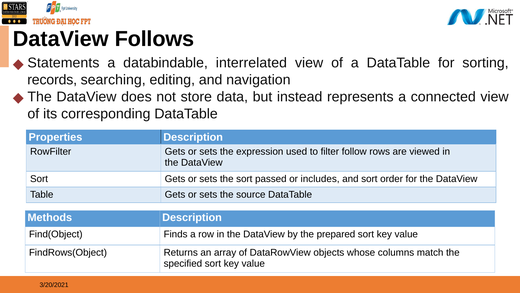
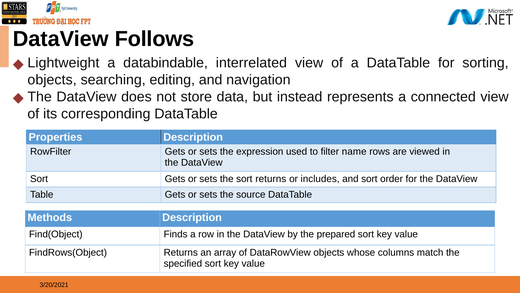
Statements: Statements -> Lightweight
records at (52, 80): records -> objects
follow: follow -> name
sort passed: passed -> returns
